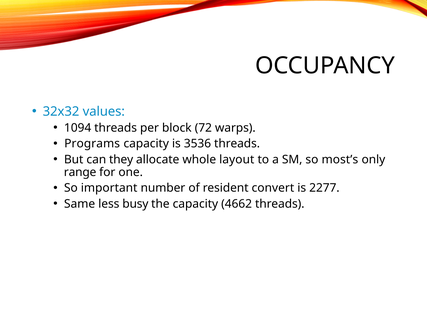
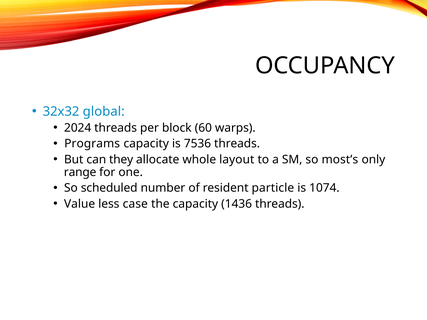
values: values -> global
1094: 1094 -> 2024
72: 72 -> 60
3536: 3536 -> 7536
important: important -> scheduled
convert: convert -> particle
2277: 2277 -> 1074
Same: Same -> Value
busy: busy -> case
4662: 4662 -> 1436
